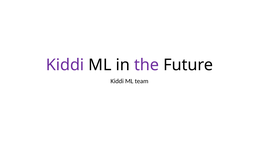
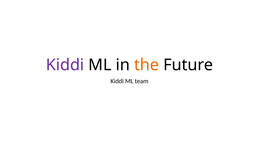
the colour: purple -> orange
